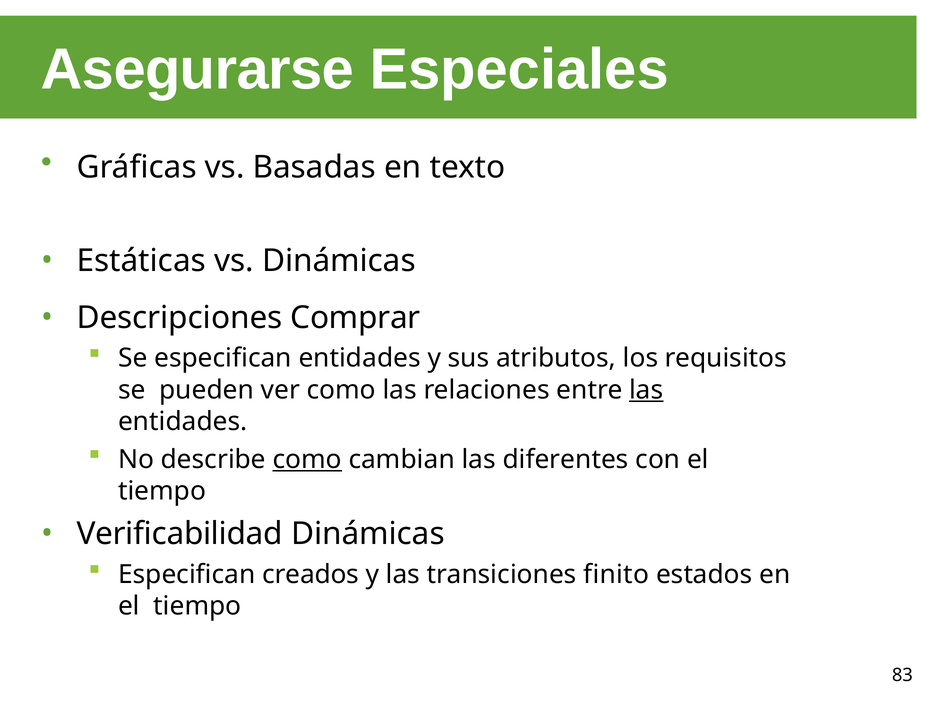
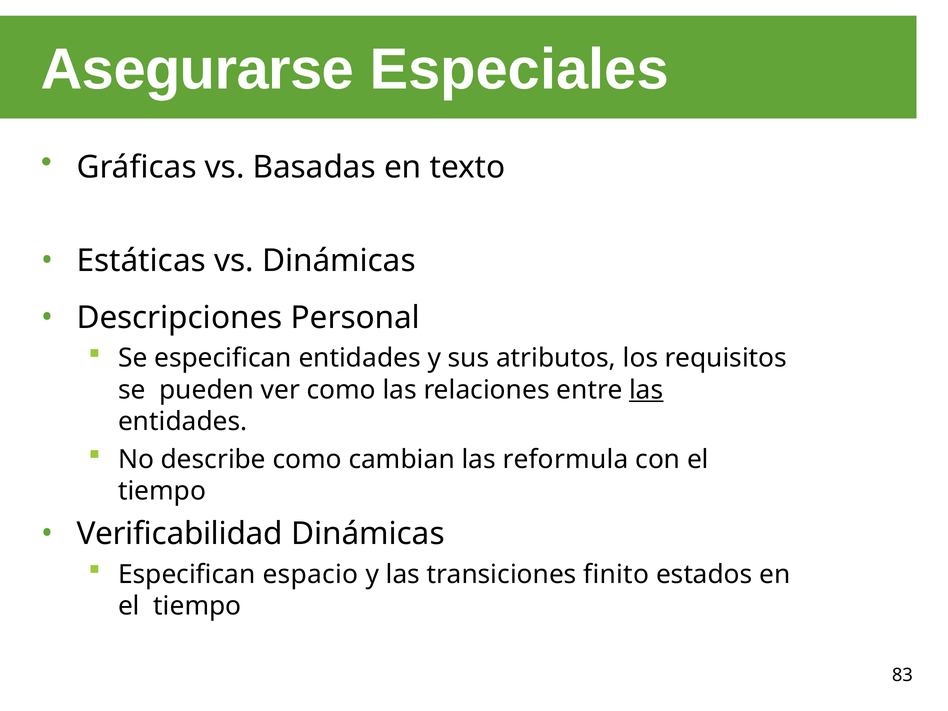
Comprar: Comprar -> Personal
como at (307, 459) underline: present -> none
diferentes: diferentes -> reformula
creados: creados -> espacio
